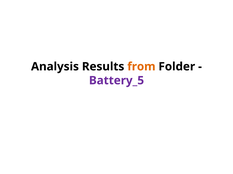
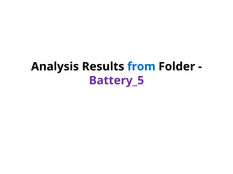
from colour: orange -> blue
